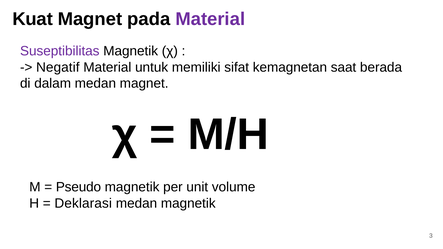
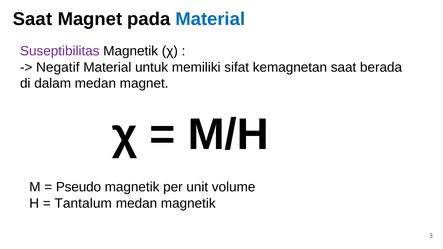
Kuat at (33, 19): Kuat -> Saat
Material at (210, 19) colour: purple -> blue
Deklarasi: Deklarasi -> Tantalum
